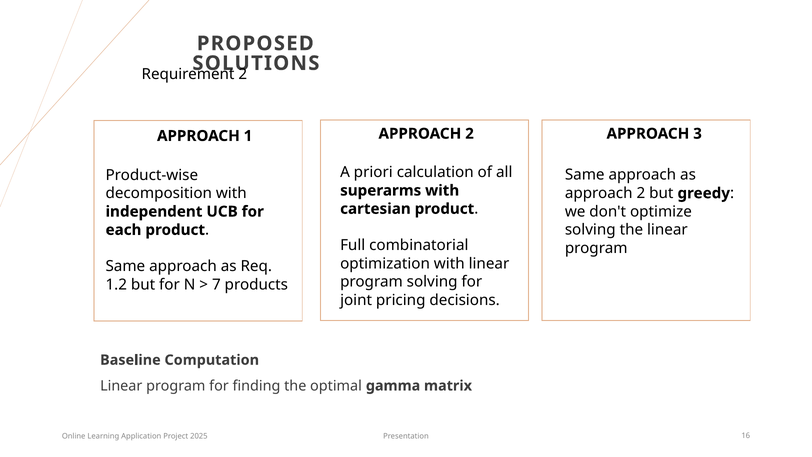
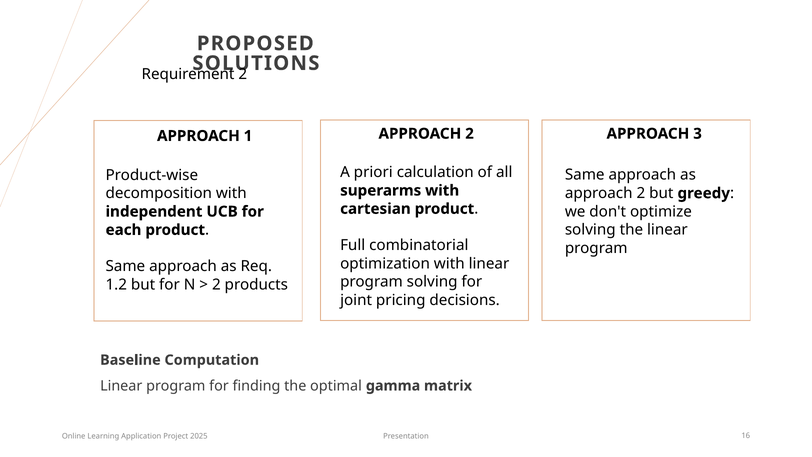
7 at (216, 285): 7 -> 2
